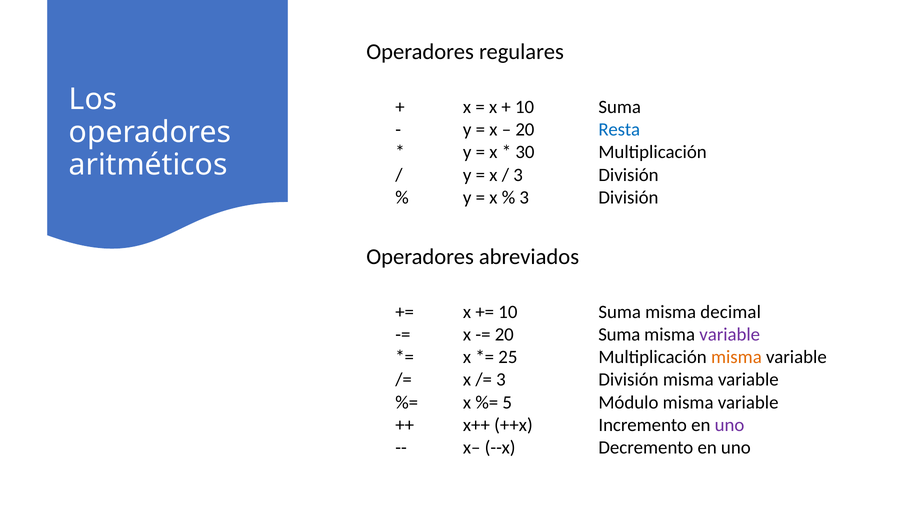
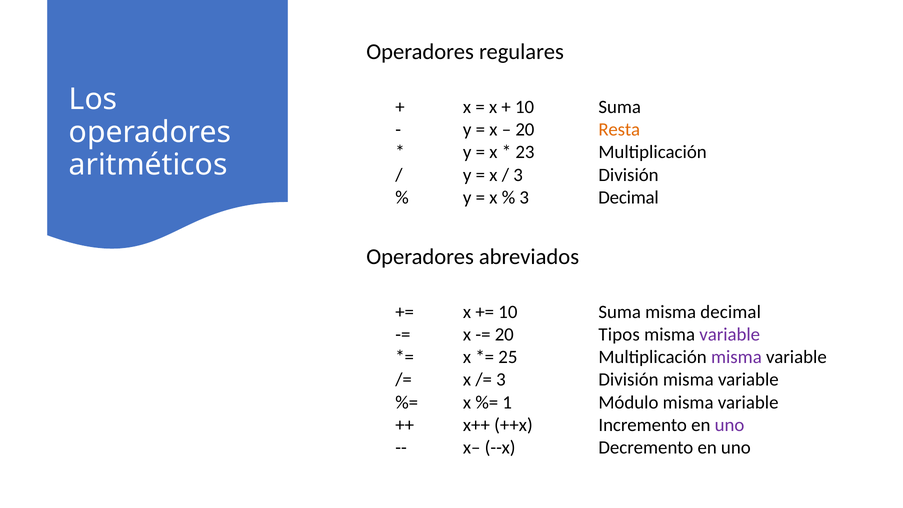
Resta colour: blue -> orange
30: 30 -> 23
División at (628, 197): División -> Decimal
20 Suma: Suma -> Tipos
misma at (736, 357) colour: orange -> purple
5: 5 -> 1
